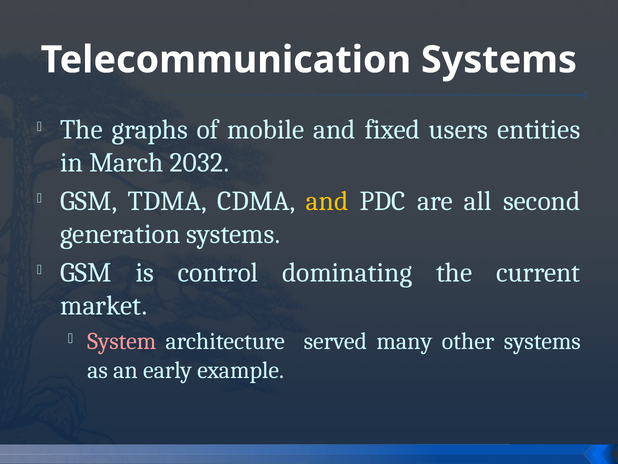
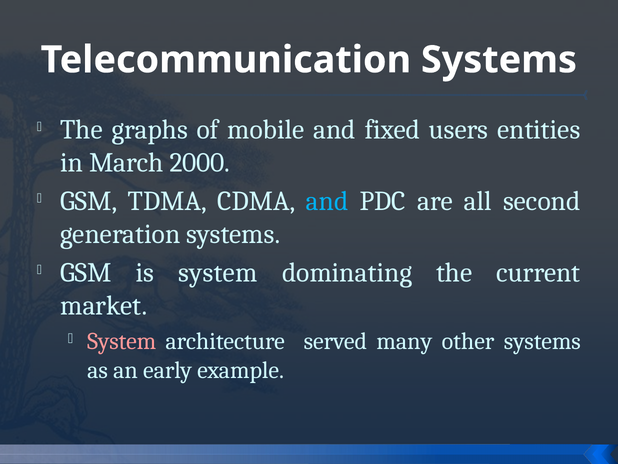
2032: 2032 -> 2000
and at (327, 201) colour: yellow -> light blue
is control: control -> system
